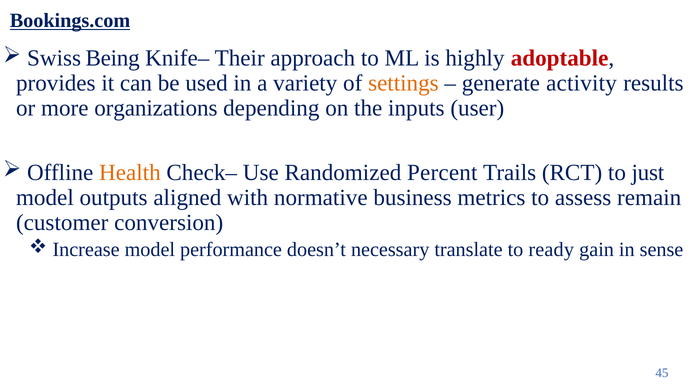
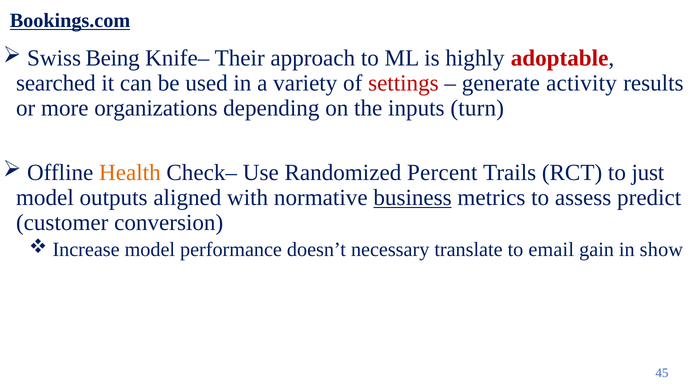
provides: provides -> searched
settings colour: orange -> red
user: user -> turn
business underline: none -> present
remain: remain -> predict
ready: ready -> email
sense: sense -> show
